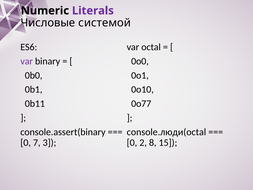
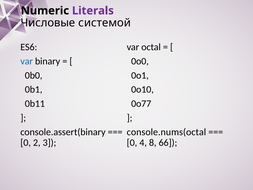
var at (27, 61) colour: purple -> blue
console.люди(octal: console.люди(octal -> console.nums(octal
7: 7 -> 2
2: 2 -> 4
15: 15 -> 66
